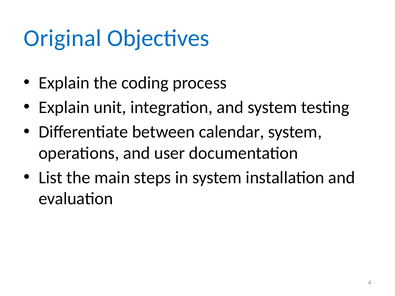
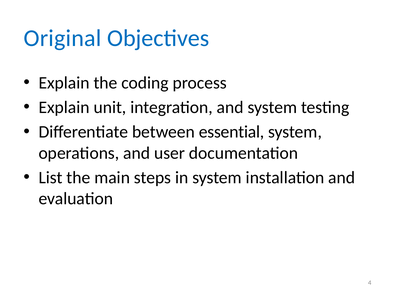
calendar: calendar -> essential
